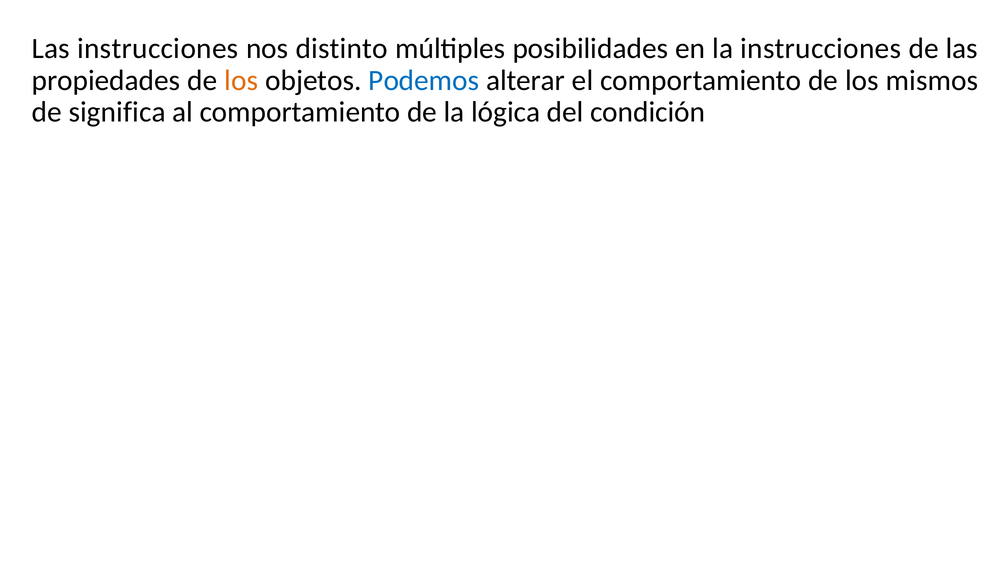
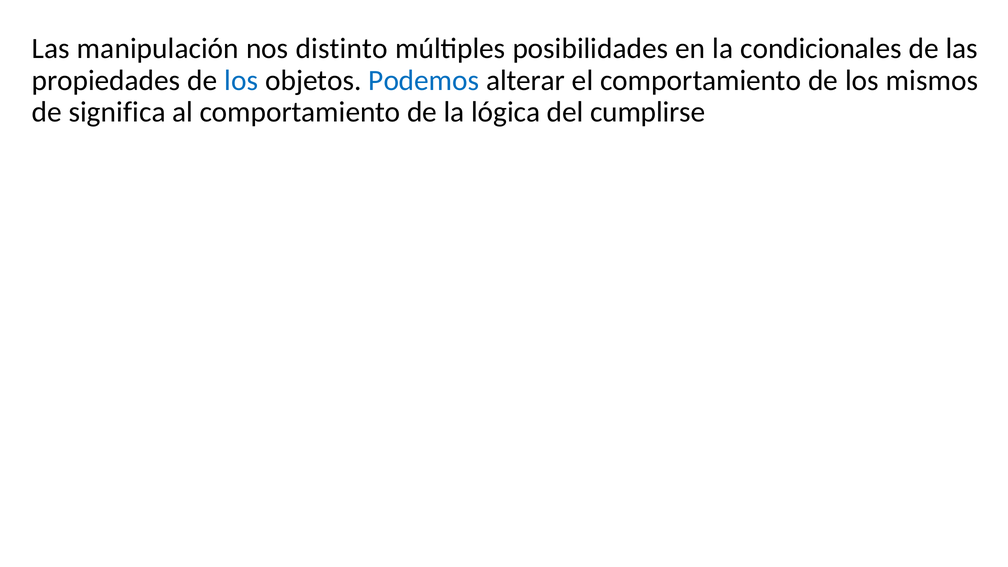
Las instrucciones: instrucciones -> manipulación
la instrucciones: instrucciones -> condicionales
los at (241, 80) colour: orange -> blue
condición: condición -> cumplirse
